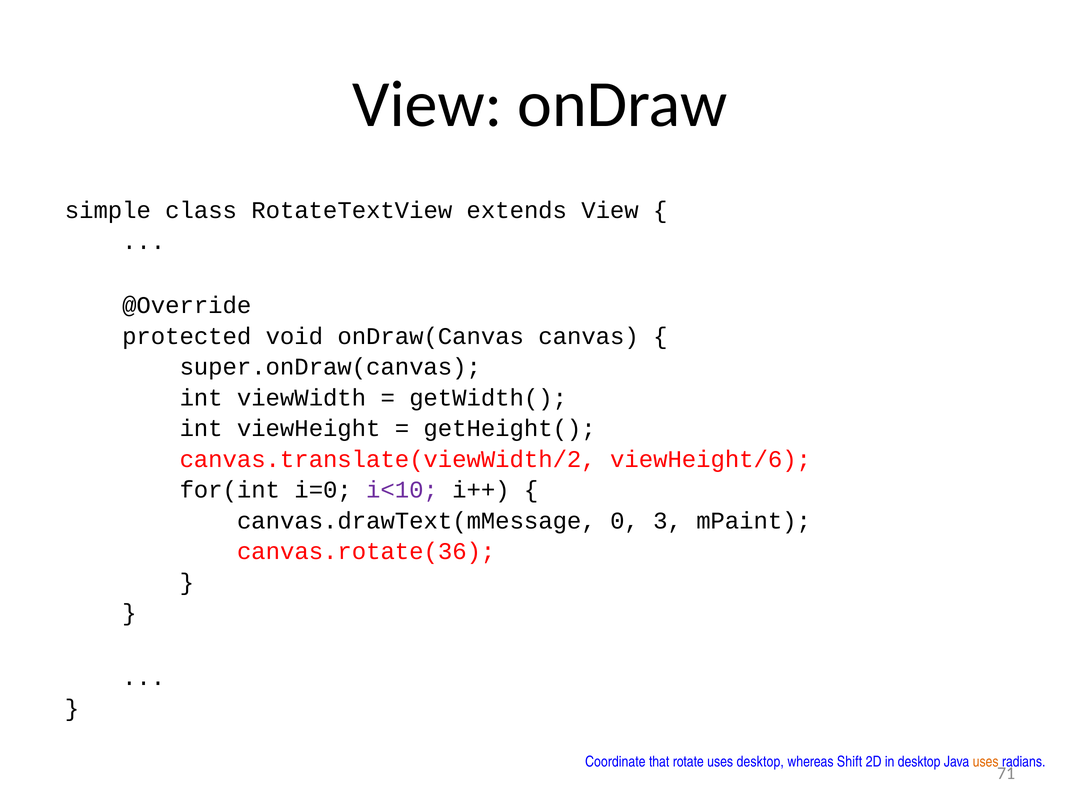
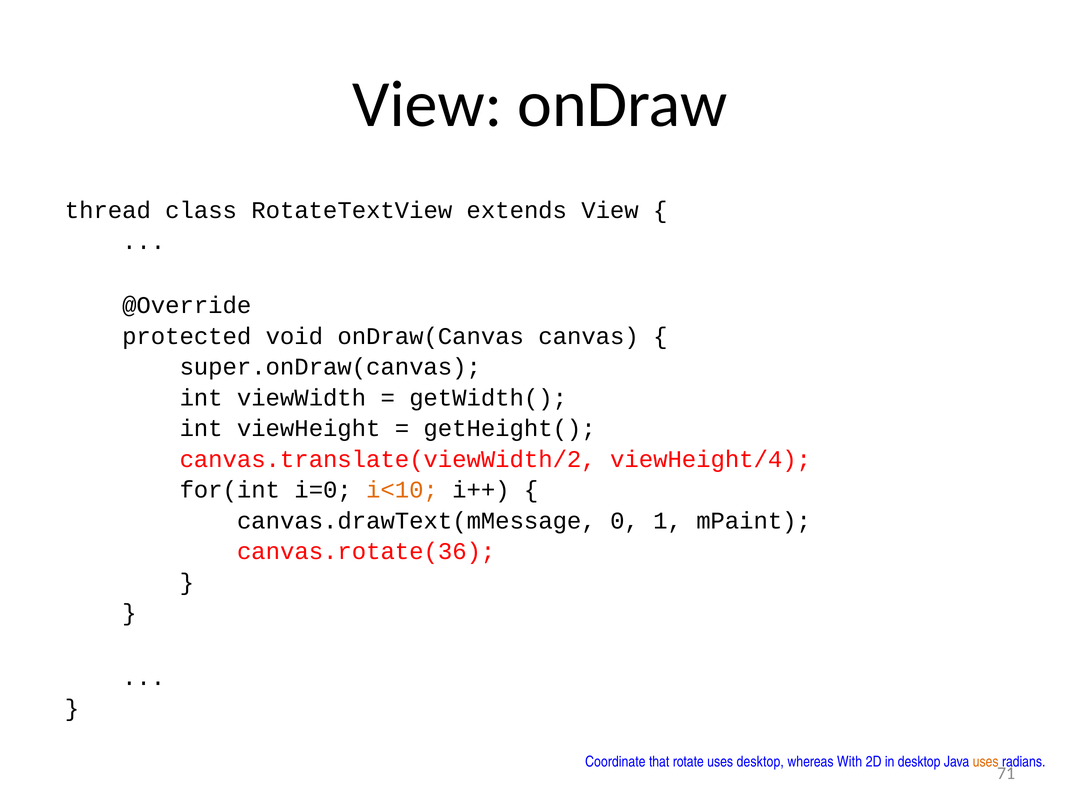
simple: simple -> thread
viewHeight/6: viewHeight/6 -> viewHeight/4
i<10 colour: purple -> orange
3: 3 -> 1
Shift: Shift -> With
